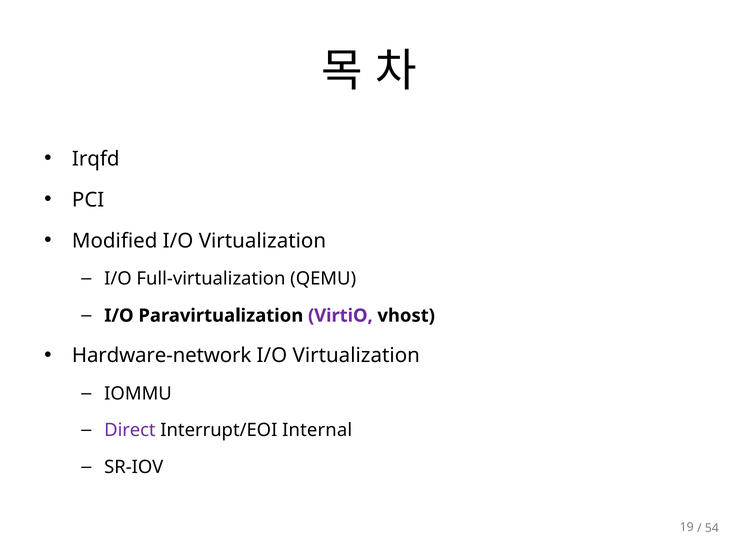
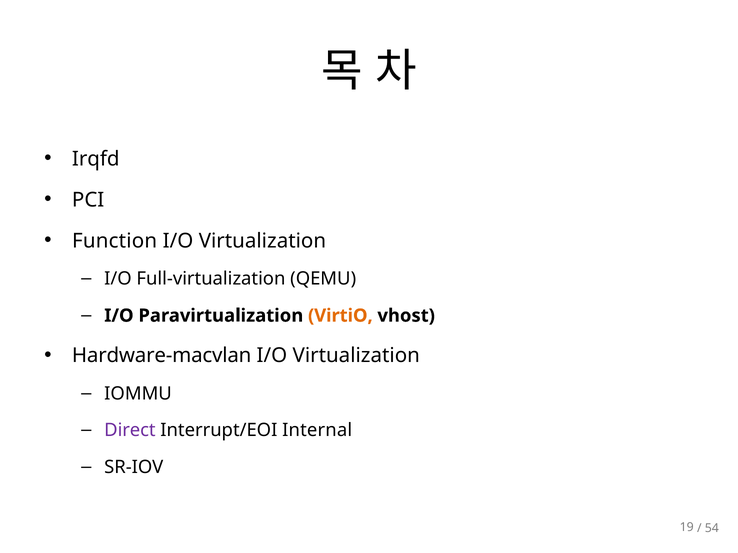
Modified: Modified -> Function
VirtiO colour: purple -> orange
Hardware-network: Hardware-network -> Hardware-macvlan
